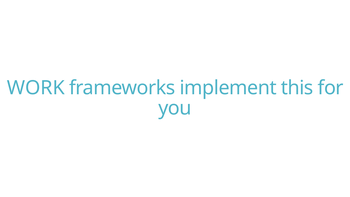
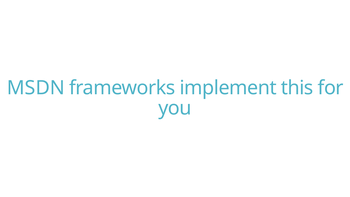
WORK: WORK -> MSDN
